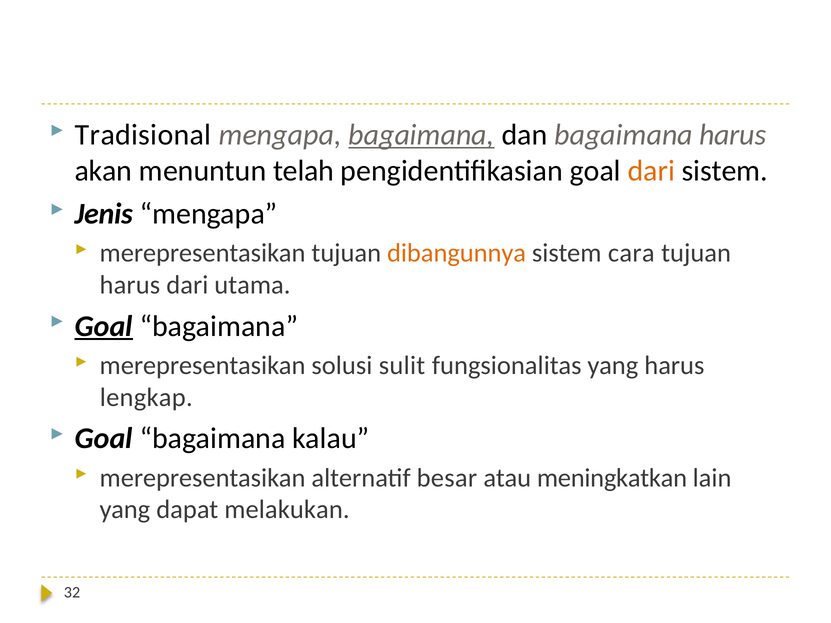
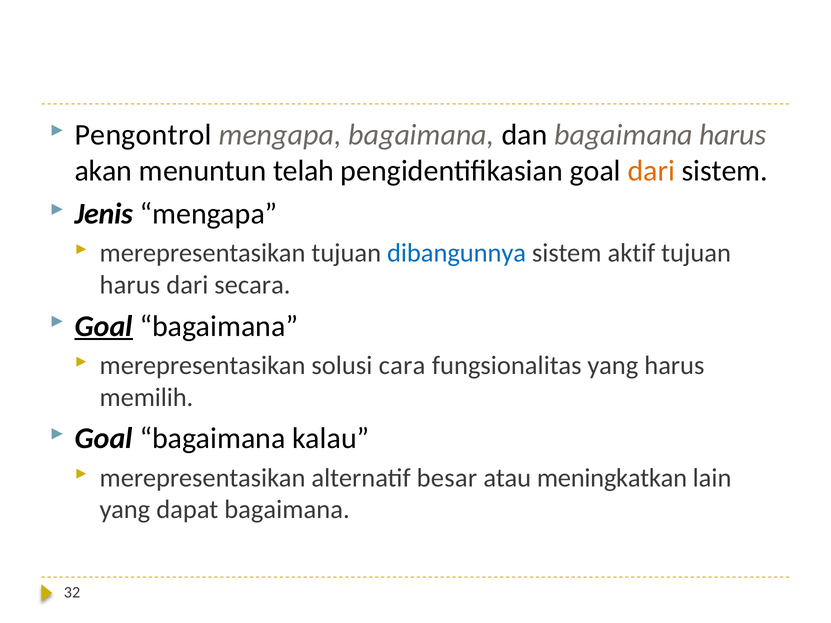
Tradisional: Tradisional -> Pengontrol
bagaimana at (421, 135) underline: present -> none
dibangunnya colour: orange -> blue
cara: cara -> aktif
utama: utama -> secara
sulit: sulit -> cara
lengkap: lengkap -> memilih
dapat melakukan: melakukan -> bagaimana
